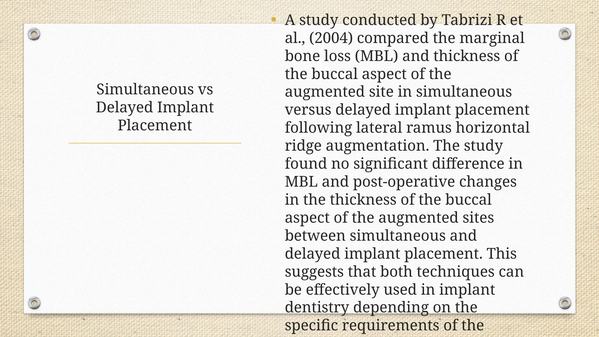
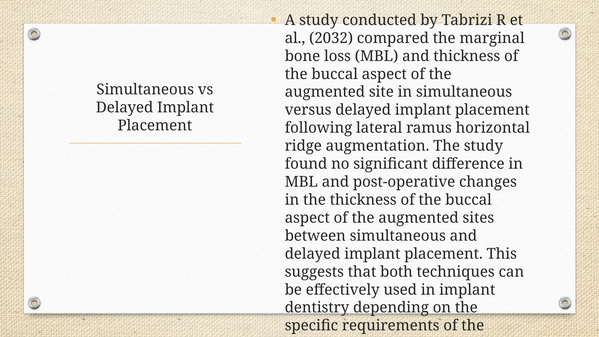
2004: 2004 -> 2032
